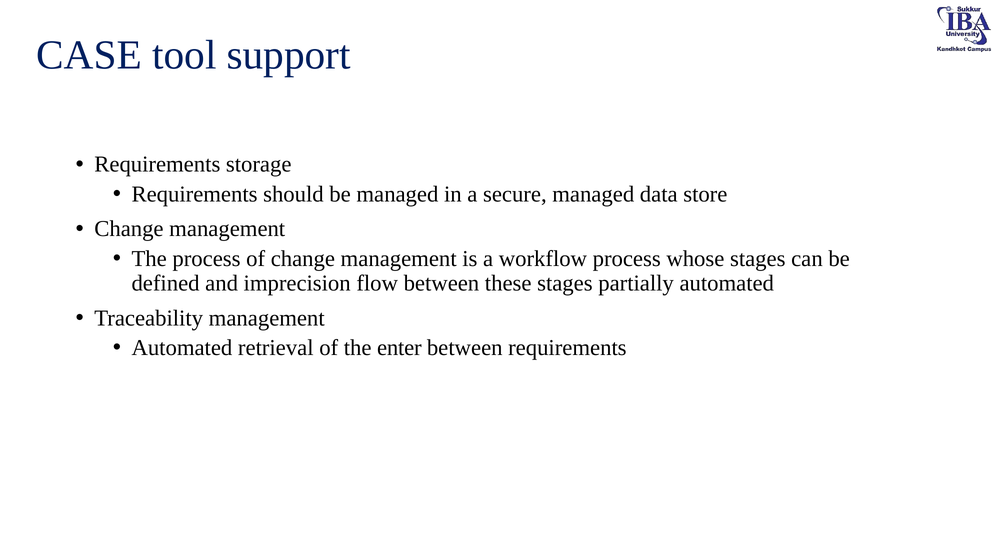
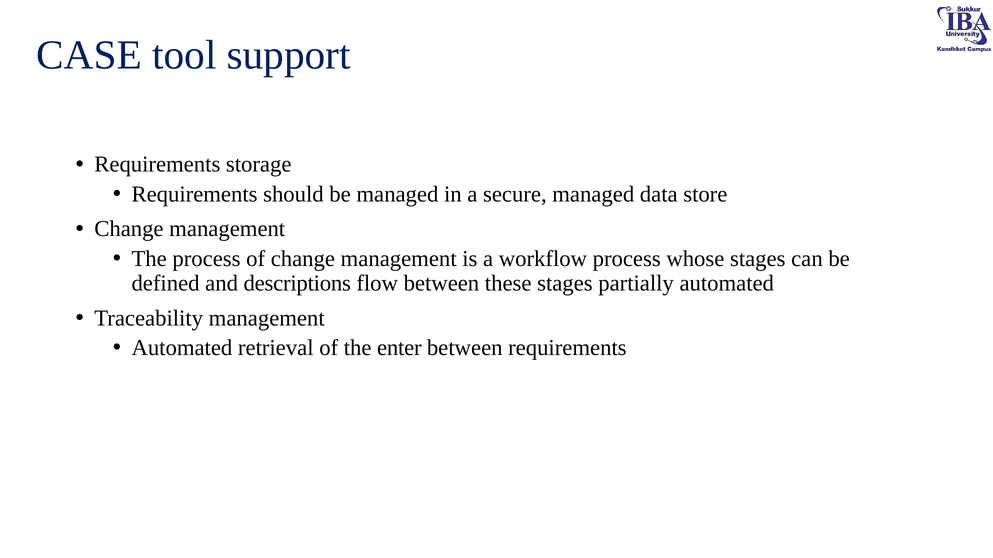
imprecision: imprecision -> descriptions
